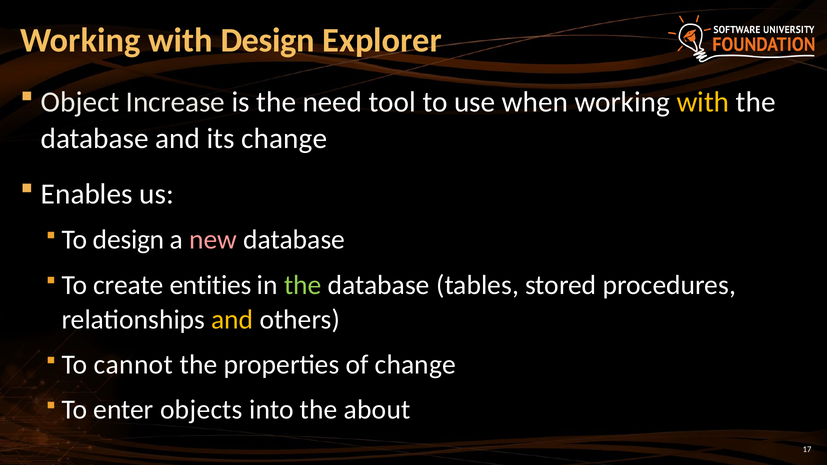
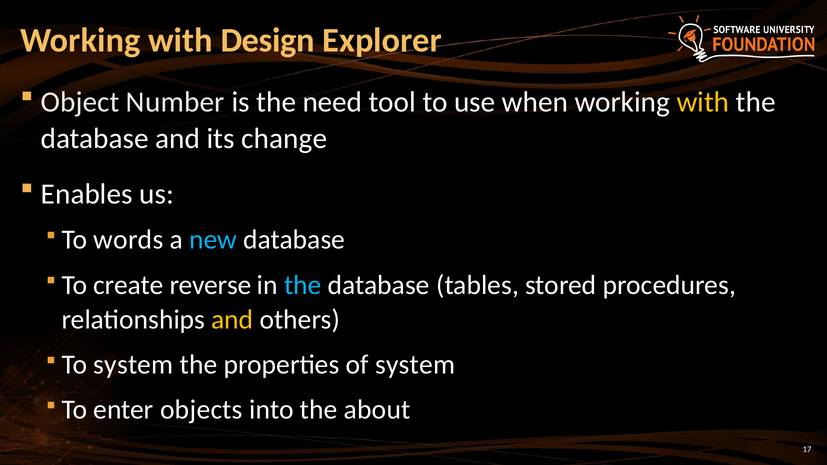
Increase: Increase -> Number
To design: design -> words
new colour: pink -> light blue
entities: entities -> reverse
the at (303, 285) colour: light green -> light blue
To cannot: cannot -> system
of change: change -> system
